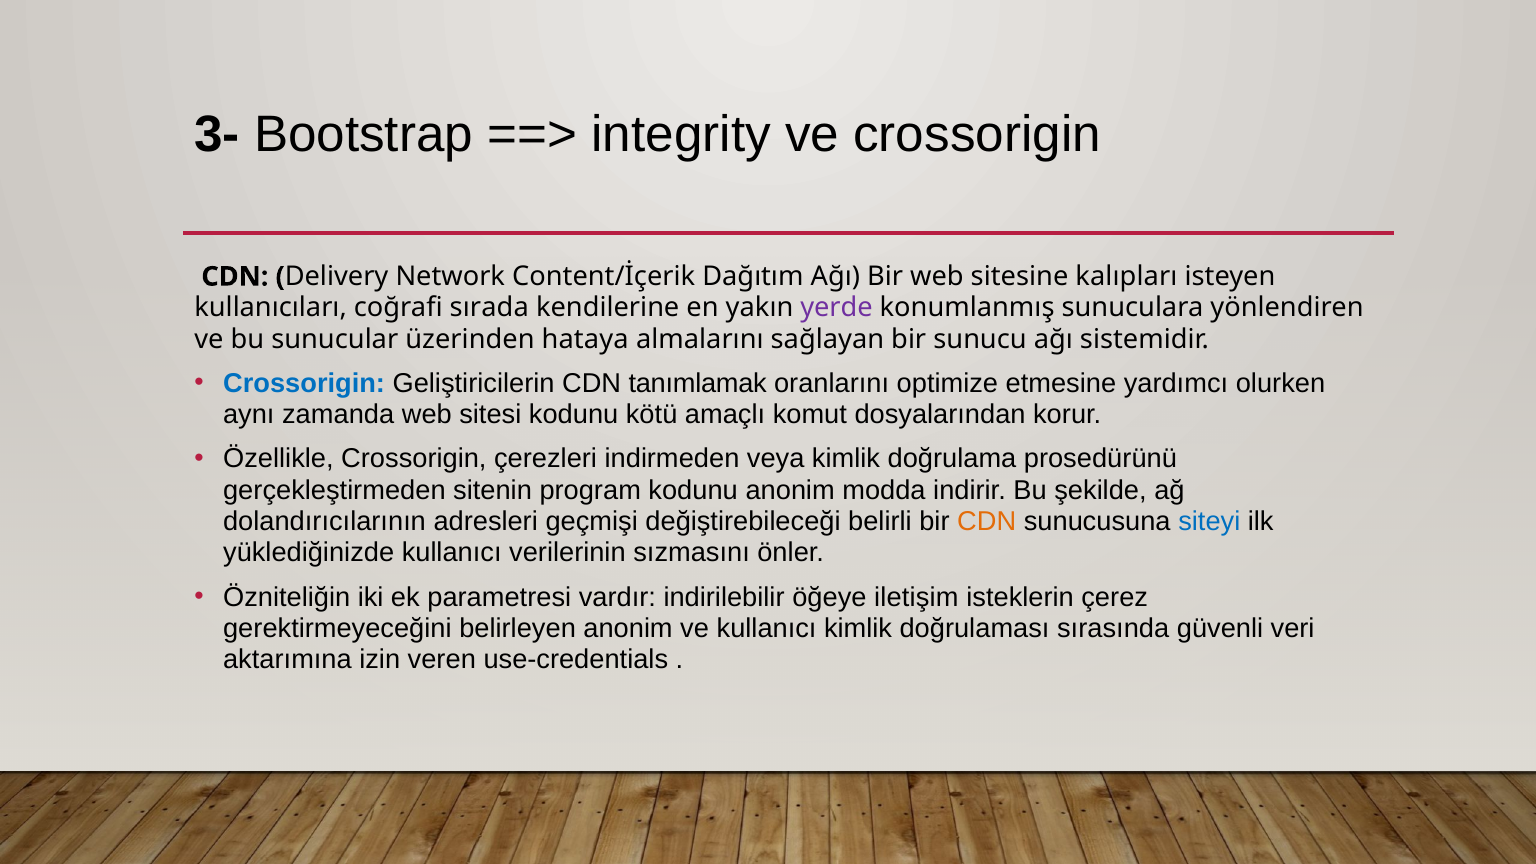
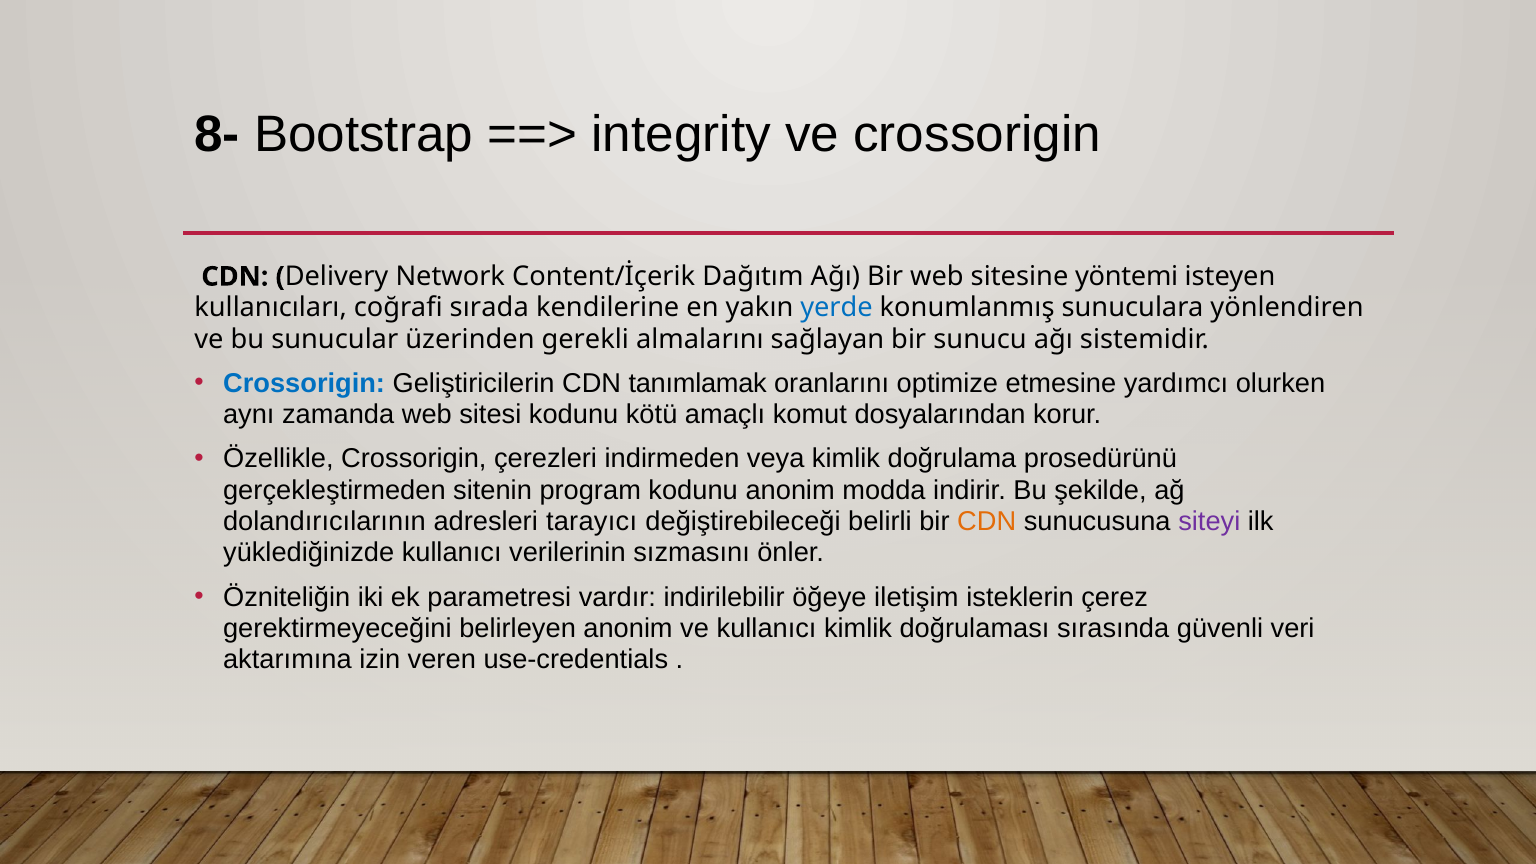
3-: 3- -> 8-
kalıpları: kalıpları -> yöntemi
yerde colour: purple -> blue
hataya: hataya -> gerekli
geçmişi: geçmişi -> tarayıcı
siteyi colour: blue -> purple
